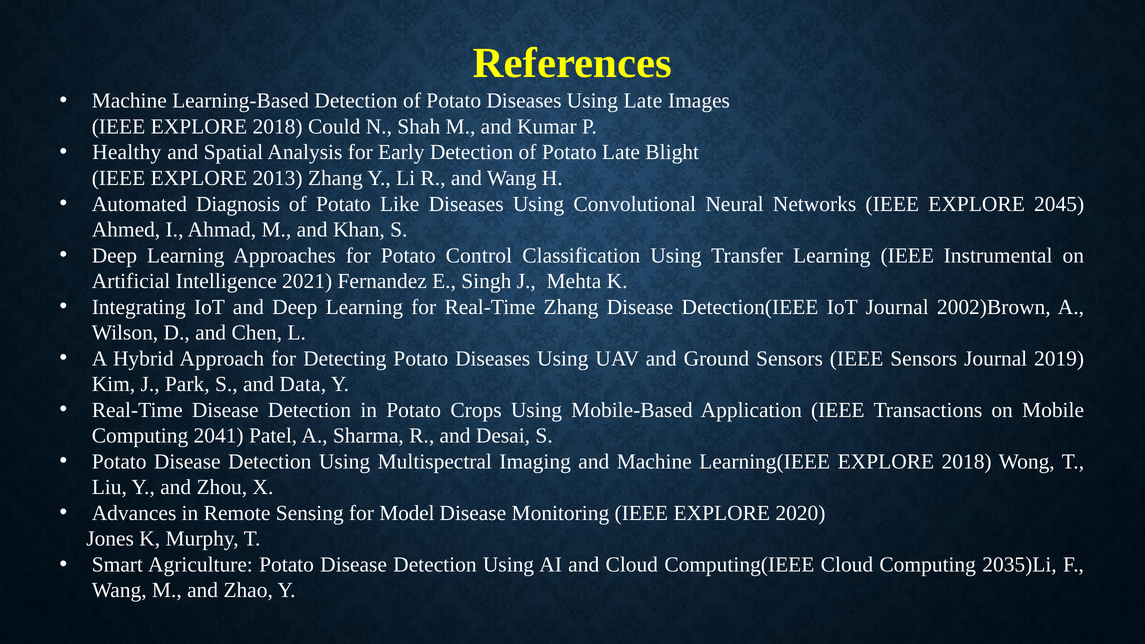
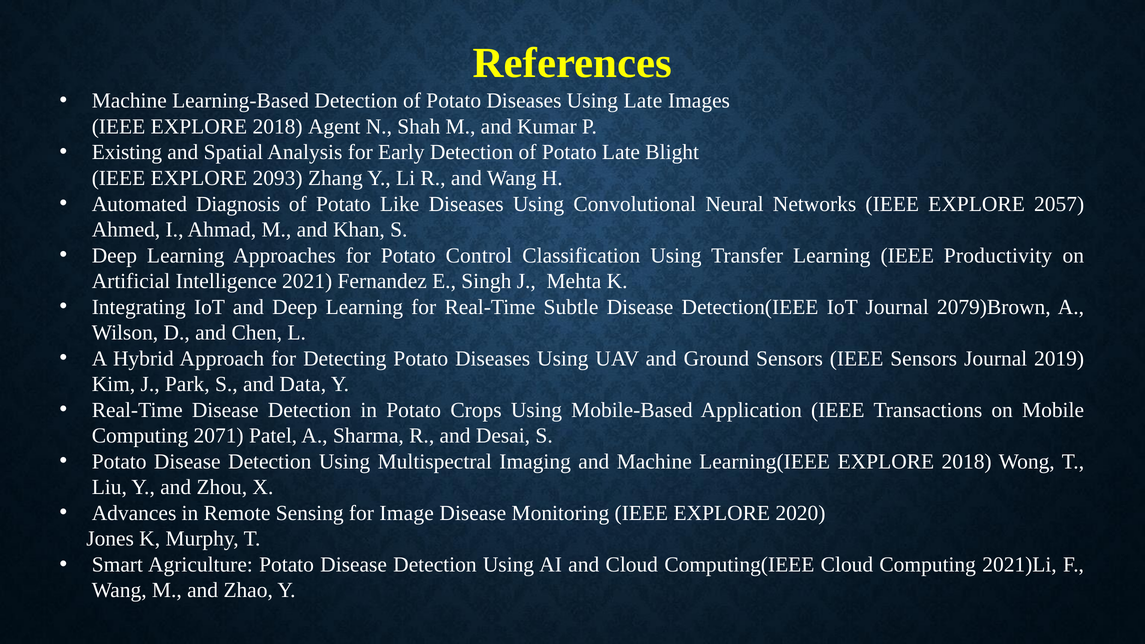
Could: Could -> Agent
Healthy: Healthy -> Existing
2013: 2013 -> 2093
2045: 2045 -> 2057
Instrumental: Instrumental -> Productivity
Real-Time Zhang: Zhang -> Subtle
2002)Brown: 2002)Brown -> 2079)Brown
2041: 2041 -> 2071
Model: Model -> Image
2035)Li: 2035)Li -> 2021)Li
